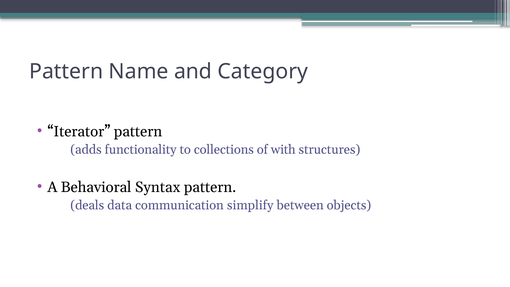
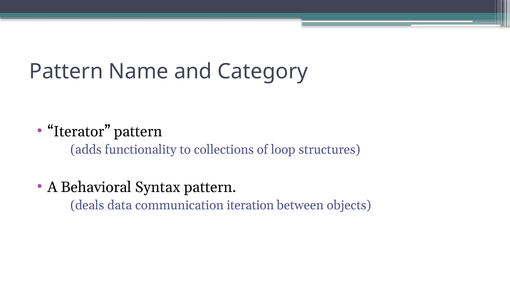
with: with -> loop
simplify: simplify -> iteration
